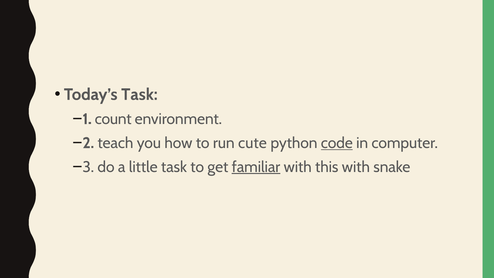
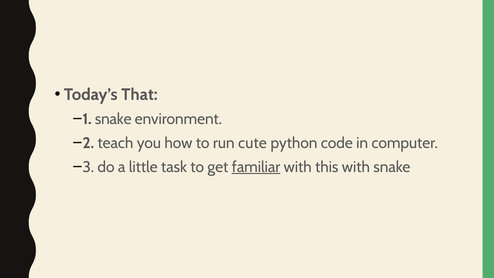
Today’s Task: Task -> That
count at (113, 119): count -> snake
code underline: present -> none
